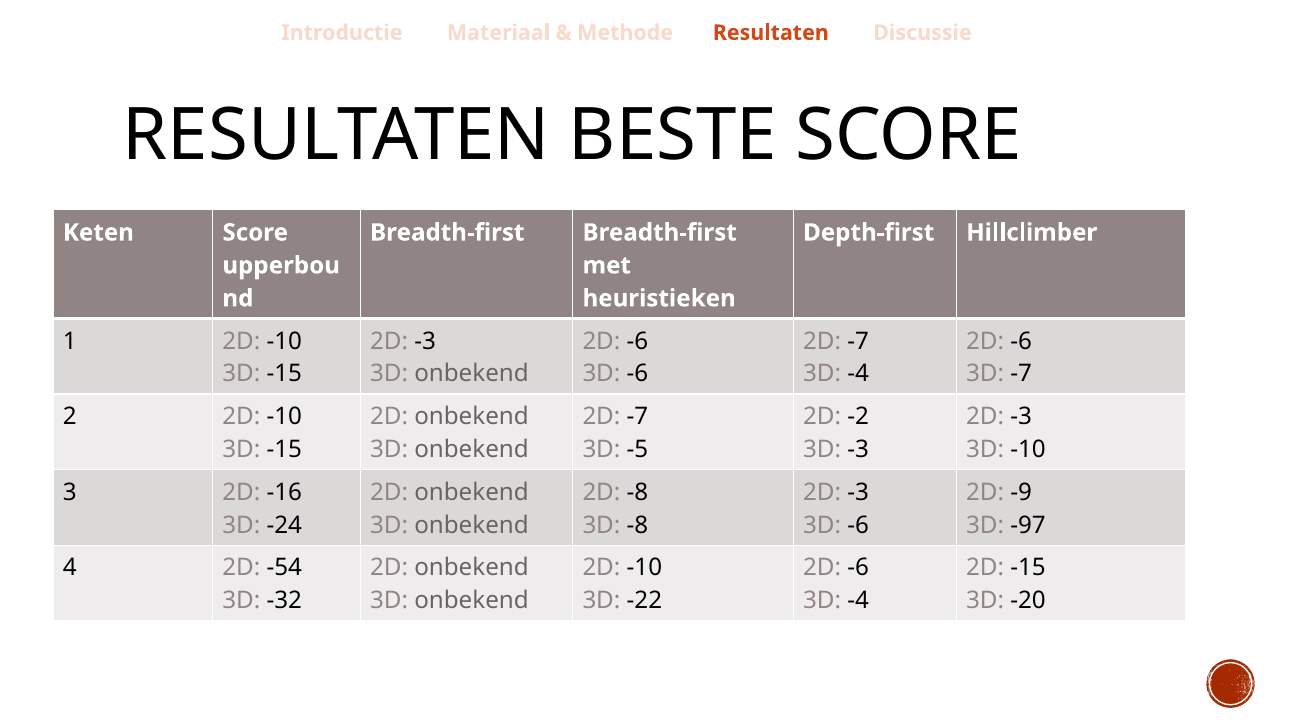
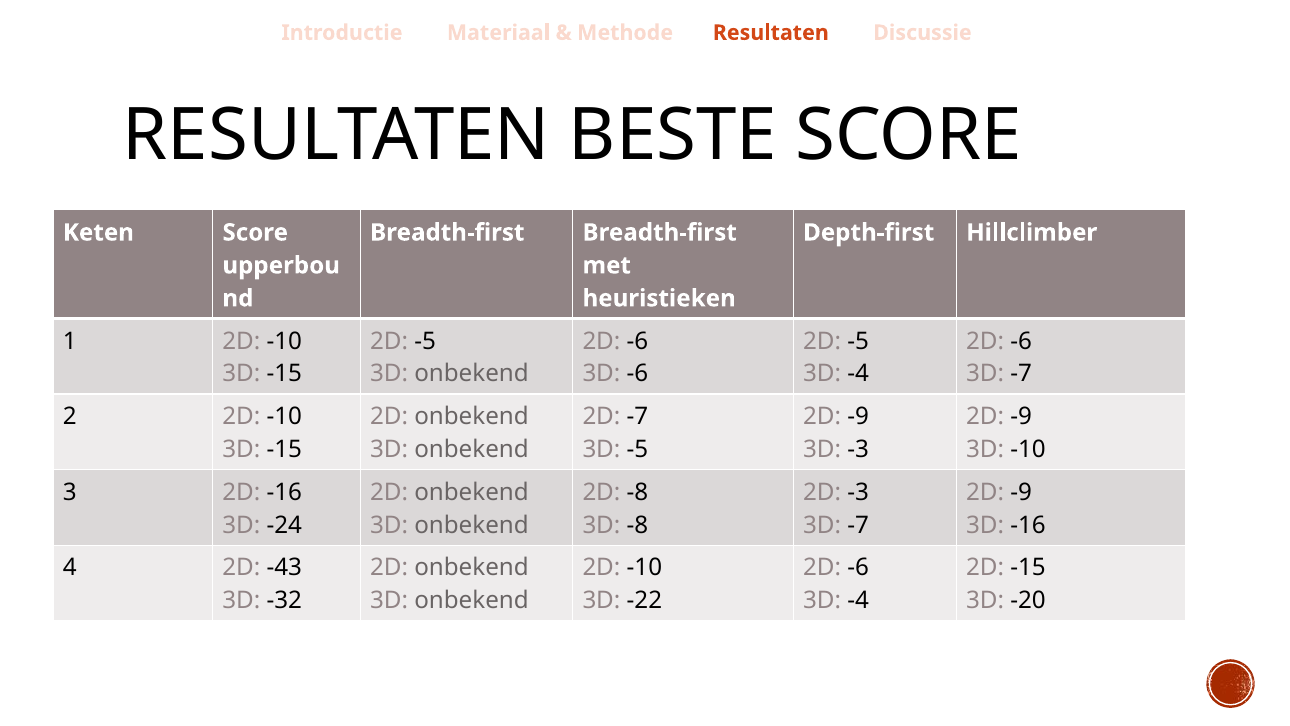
-3 at (425, 341): -3 -> -5
-7 at (858, 341): -7 -> -5
-2 at (858, 416): -2 -> -9
-3 at (1021, 416): -3 -> -9
-6 at (858, 525): -6 -> -7
3D -97: -97 -> -16
-54: -54 -> -43
